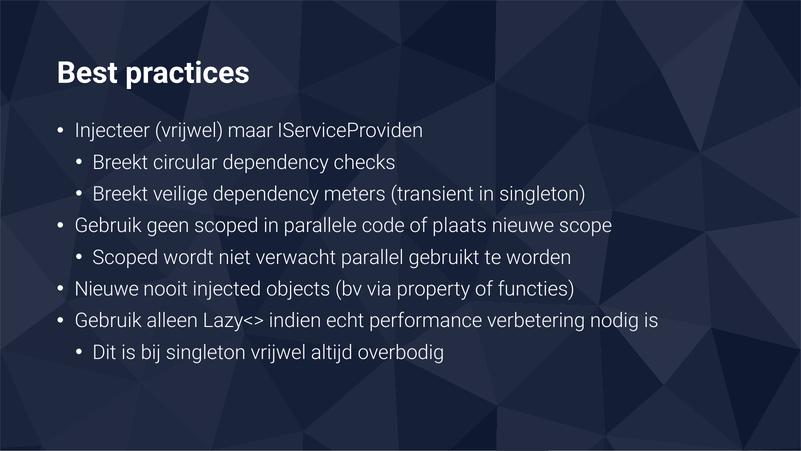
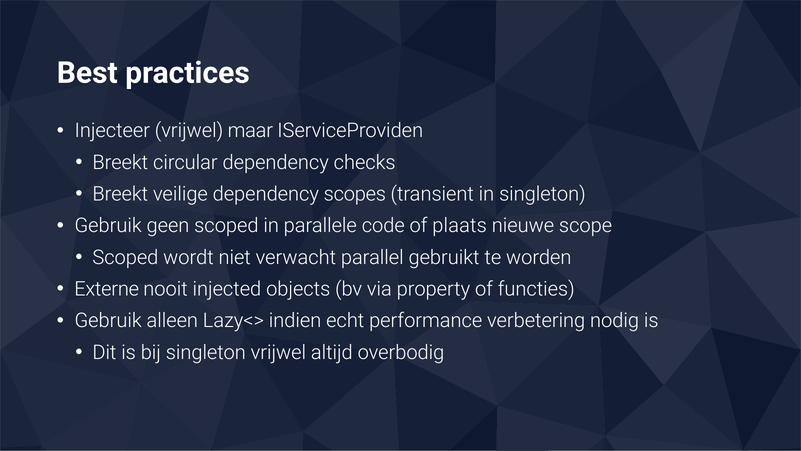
meters: meters -> scopes
Nieuwe at (107, 289): Nieuwe -> Externe
